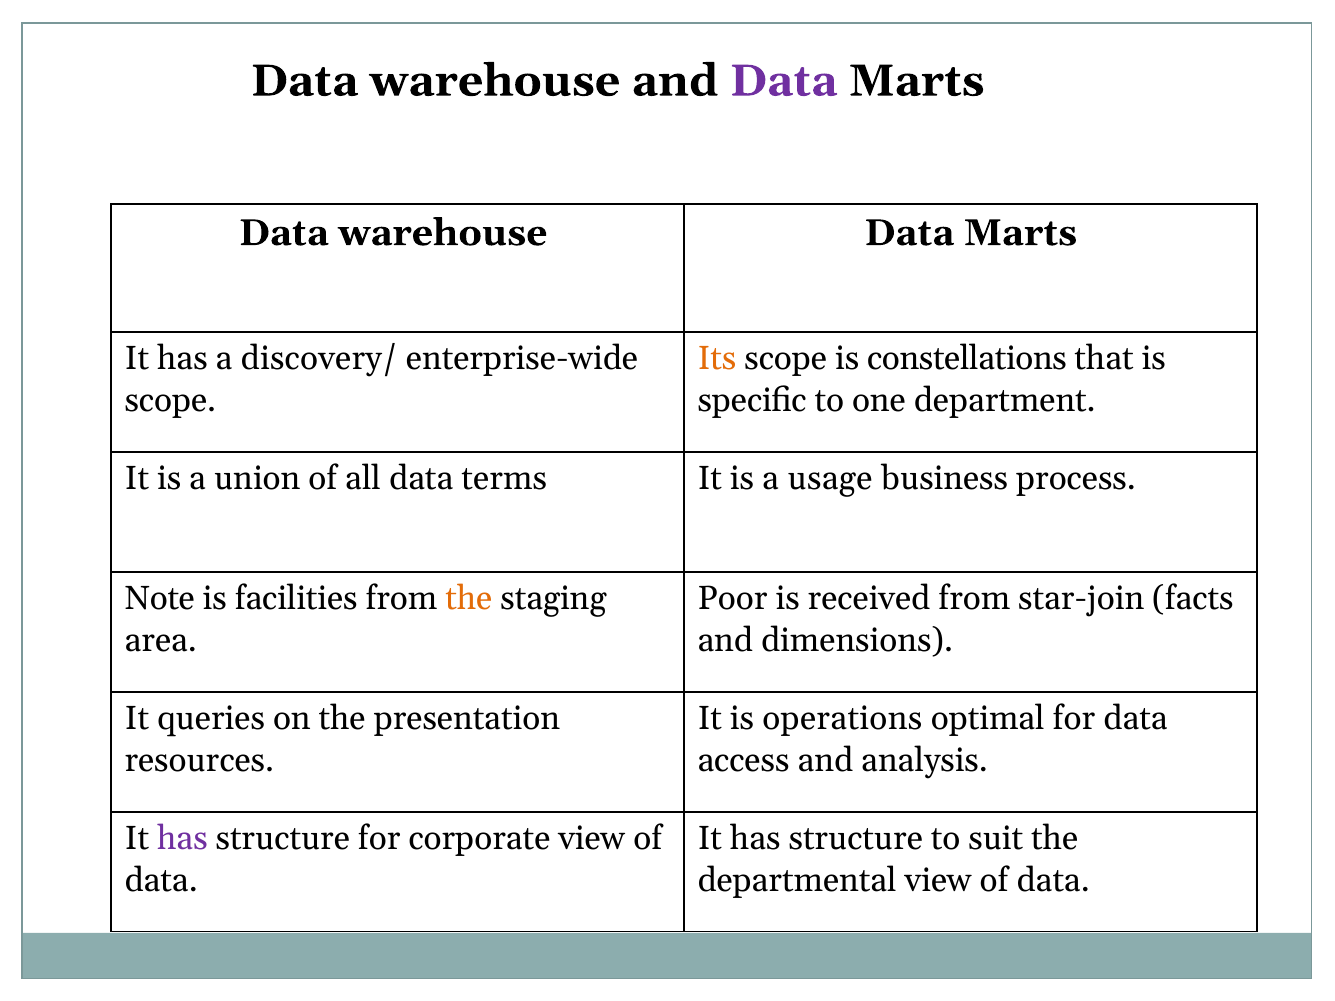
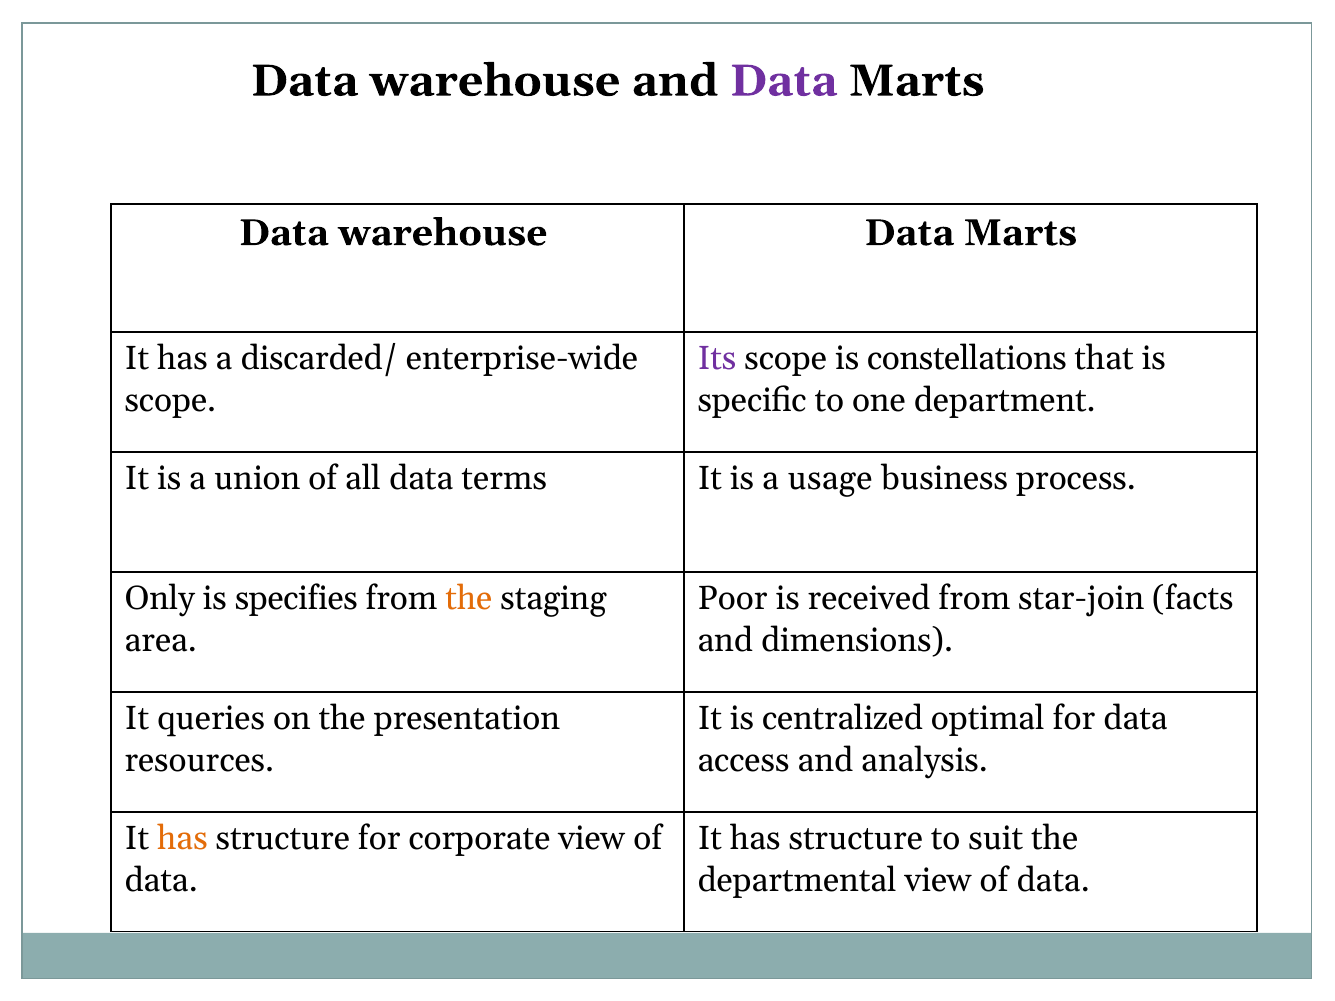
discovery/: discovery/ -> discarded/
Its colour: orange -> purple
Note: Note -> Only
facilities: facilities -> specifies
operations: operations -> centralized
has at (182, 838) colour: purple -> orange
